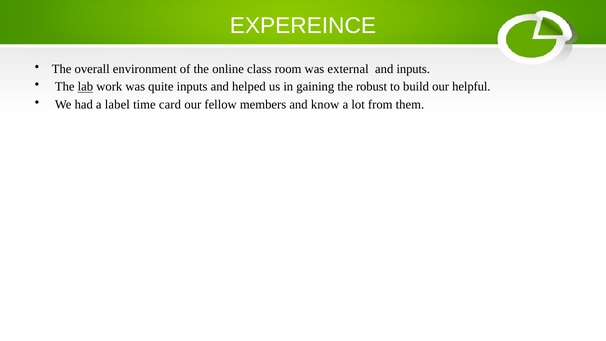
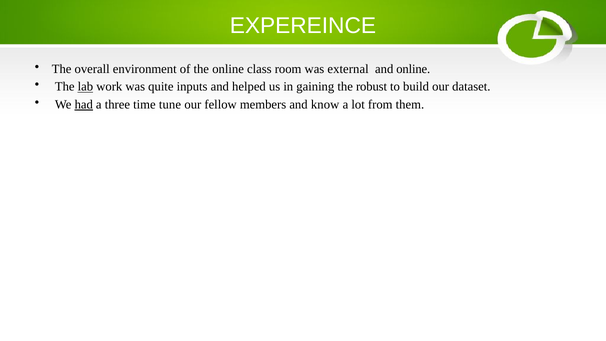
and inputs: inputs -> online
helpful: helpful -> dataset
had underline: none -> present
label: label -> three
card: card -> tune
